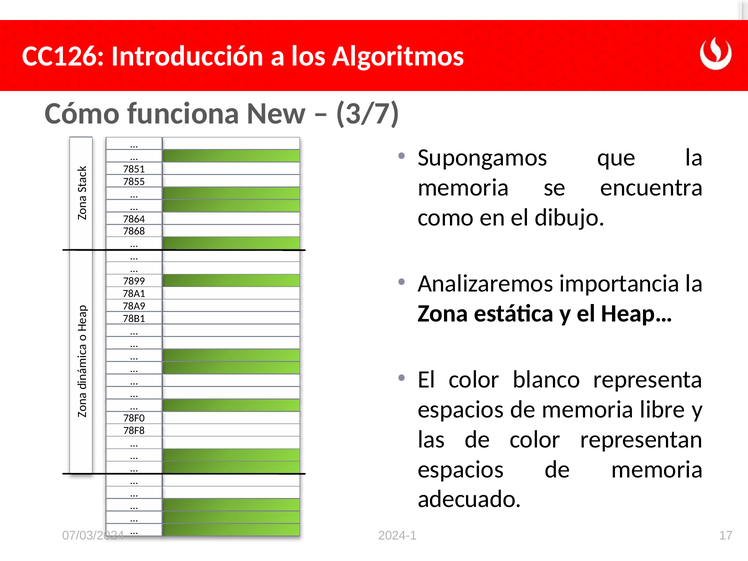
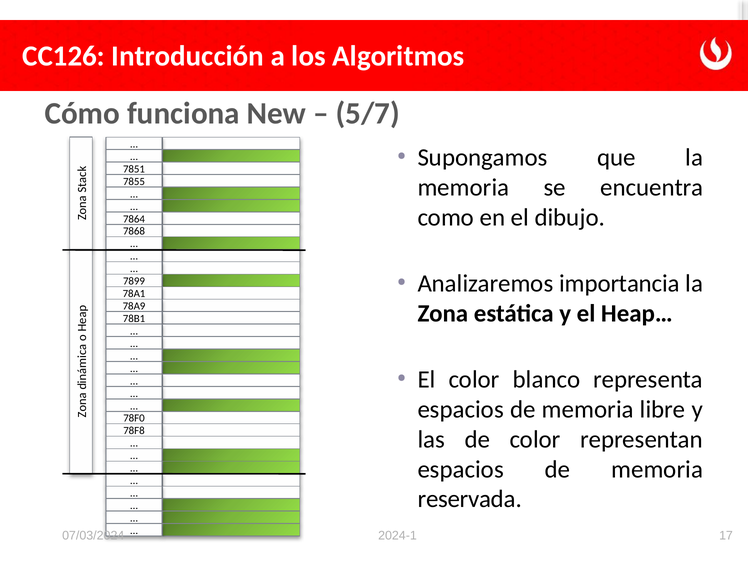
3/7: 3/7 -> 5/7
adecuado: adecuado -> reservada
